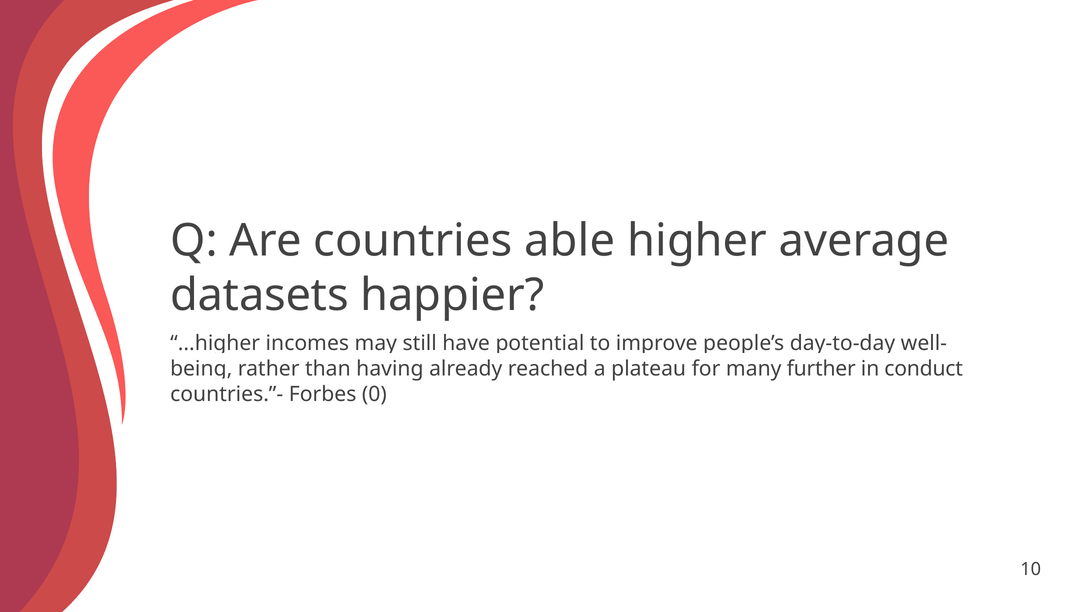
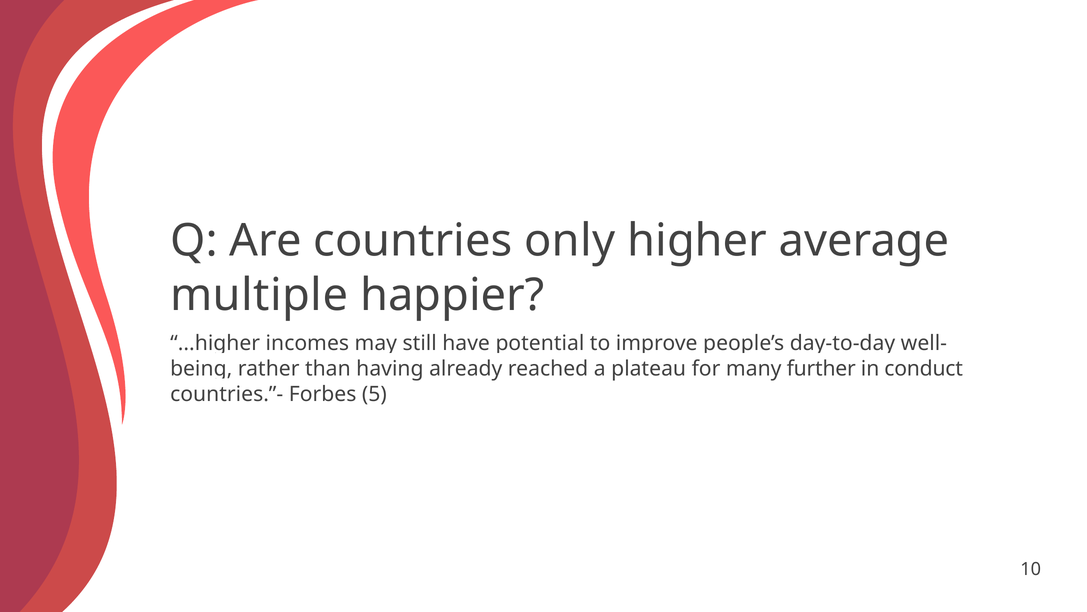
able: able -> only
datasets: datasets -> multiple
0: 0 -> 5
